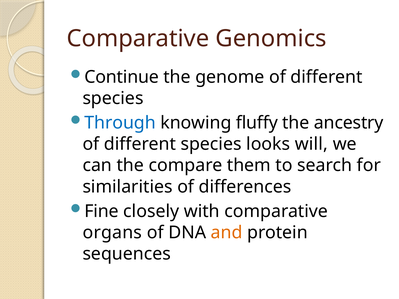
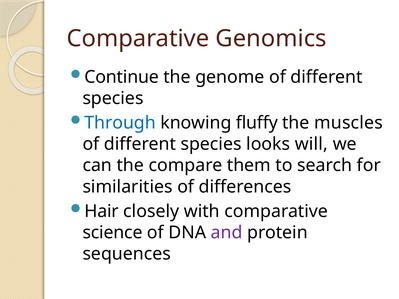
ancestry: ancestry -> muscles
Fine: Fine -> Hair
organs: organs -> science
and colour: orange -> purple
